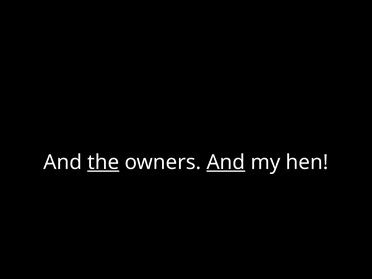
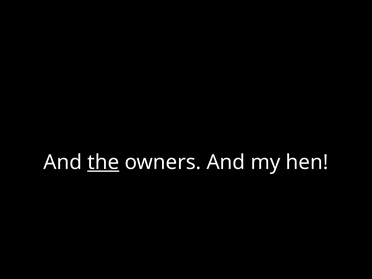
And at (226, 162) underline: present -> none
